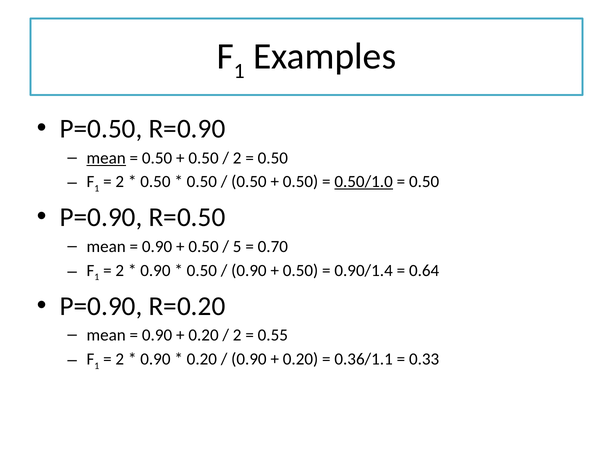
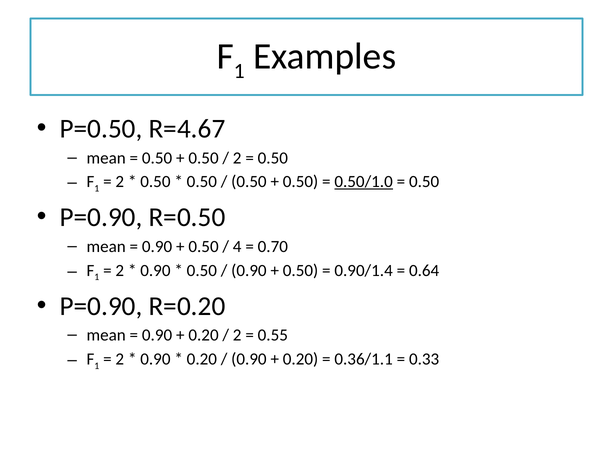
R=0.90: R=0.90 -> R=4.67
mean at (106, 158) underline: present -> none
5: 5 -> 4
